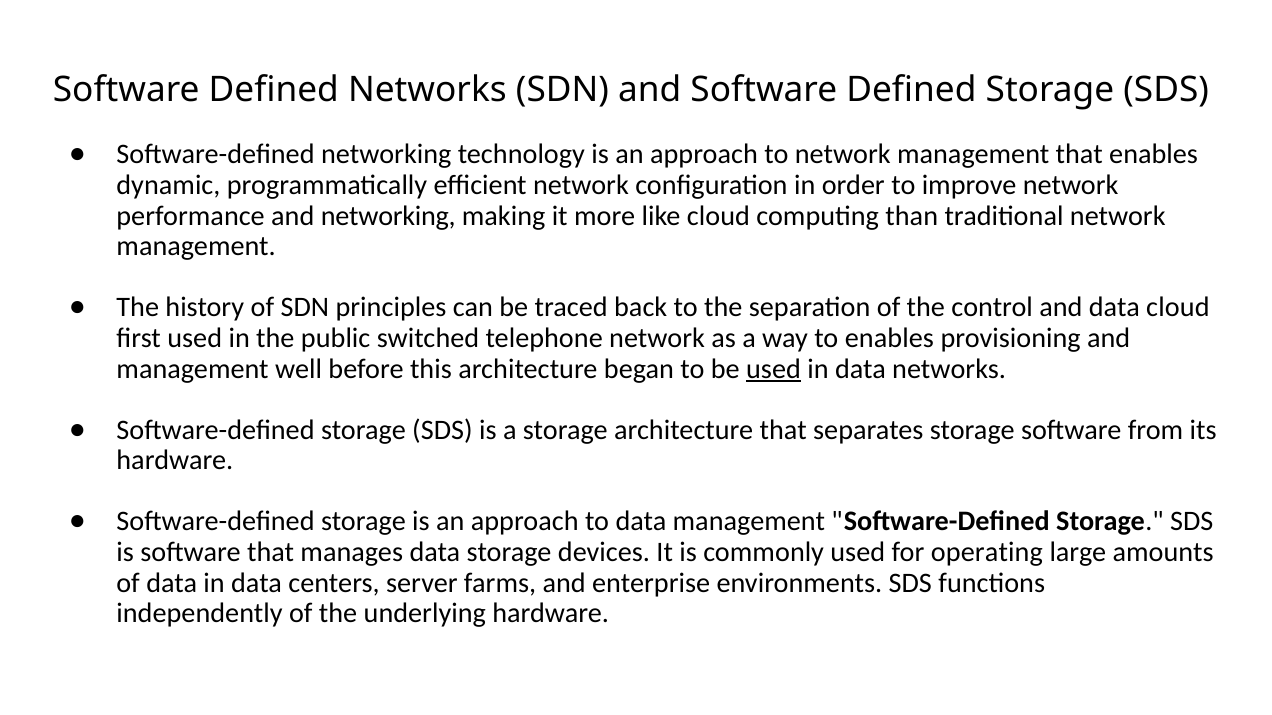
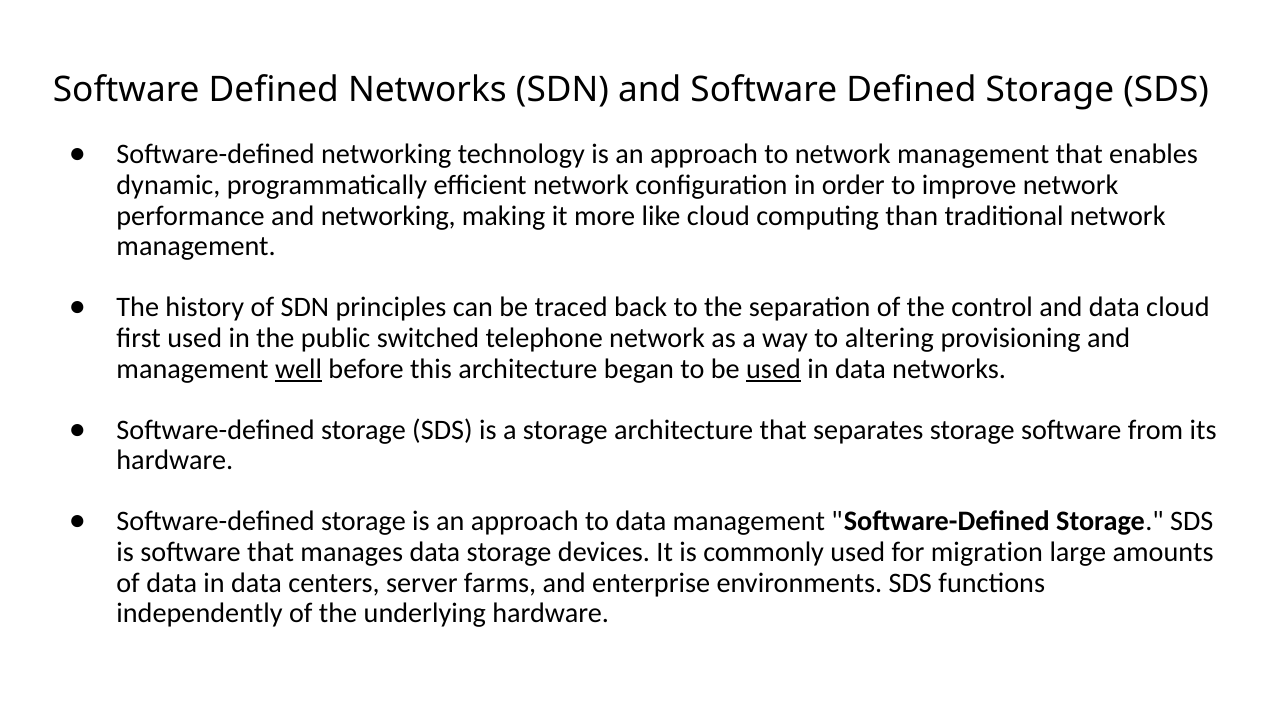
to enables: enables -> altering
well underline: none -> present
operating: operating -> migration
